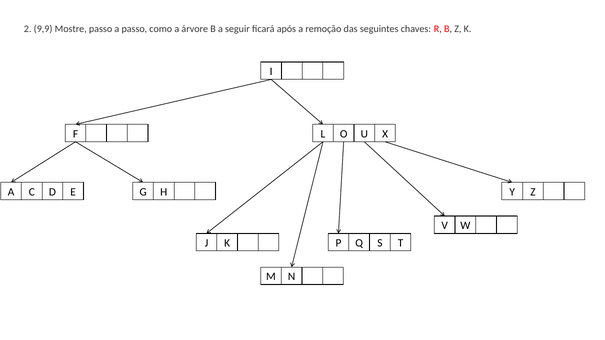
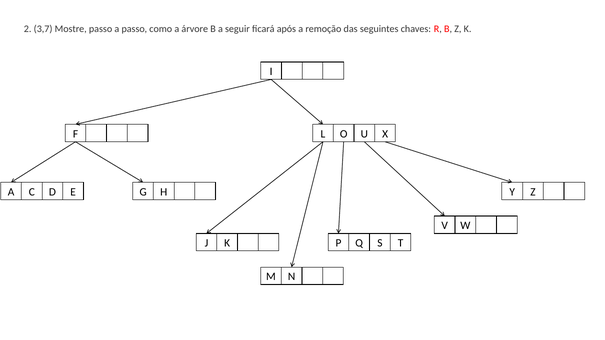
9,9: 9,9 -> 3,7
